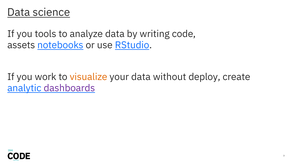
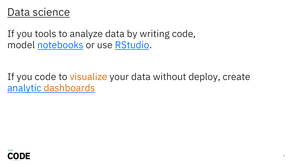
assets: assets -> model
you work: work -> code
dashboards colour: purple -> orange
